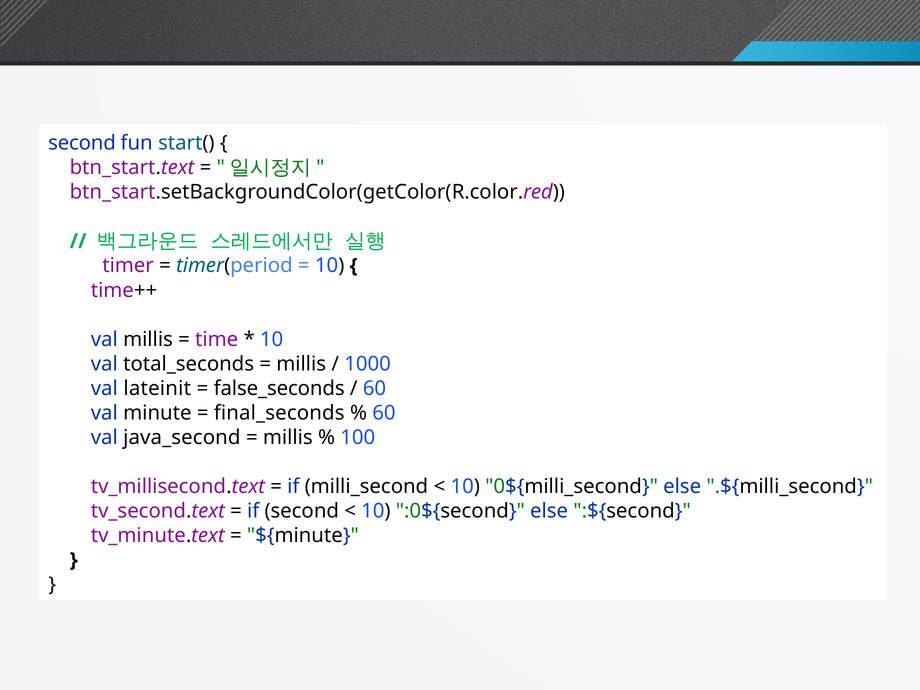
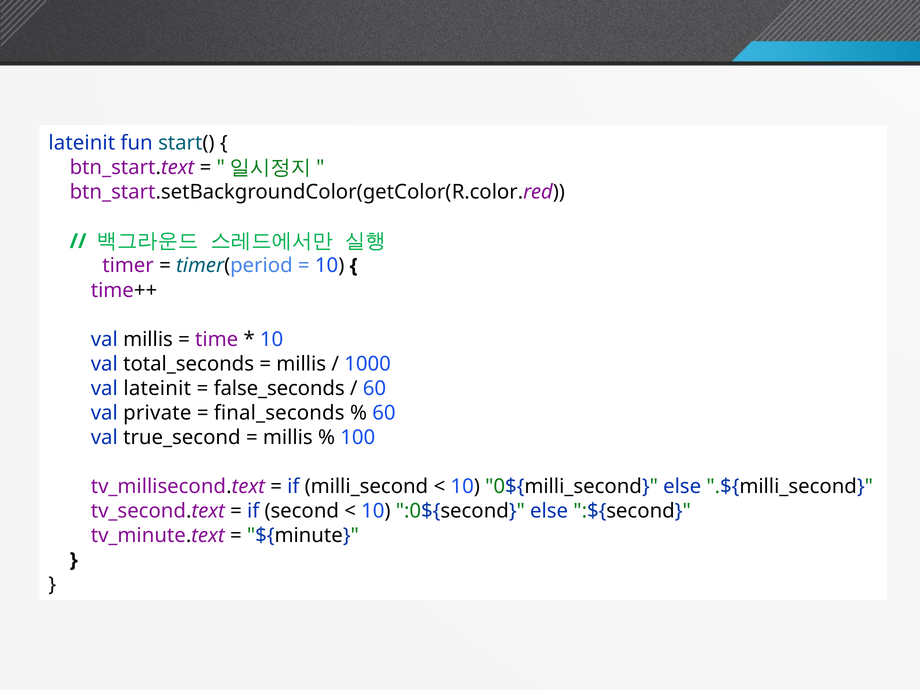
second at (82, 143): second -> lateinit
minute: minute -> private
java_second: java_second -> true_second
